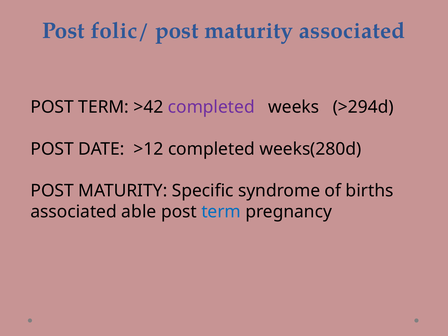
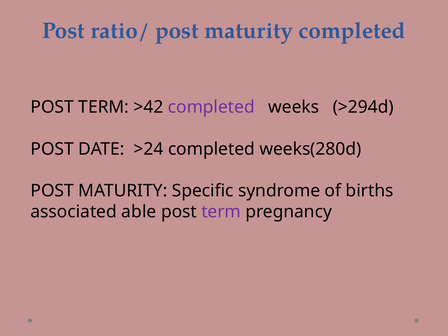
folic/: folic/ -> ratio/
maturity associated: associated -> completed
>12: >12 -> >24
term at (221, 212) colour: blue -> purple
